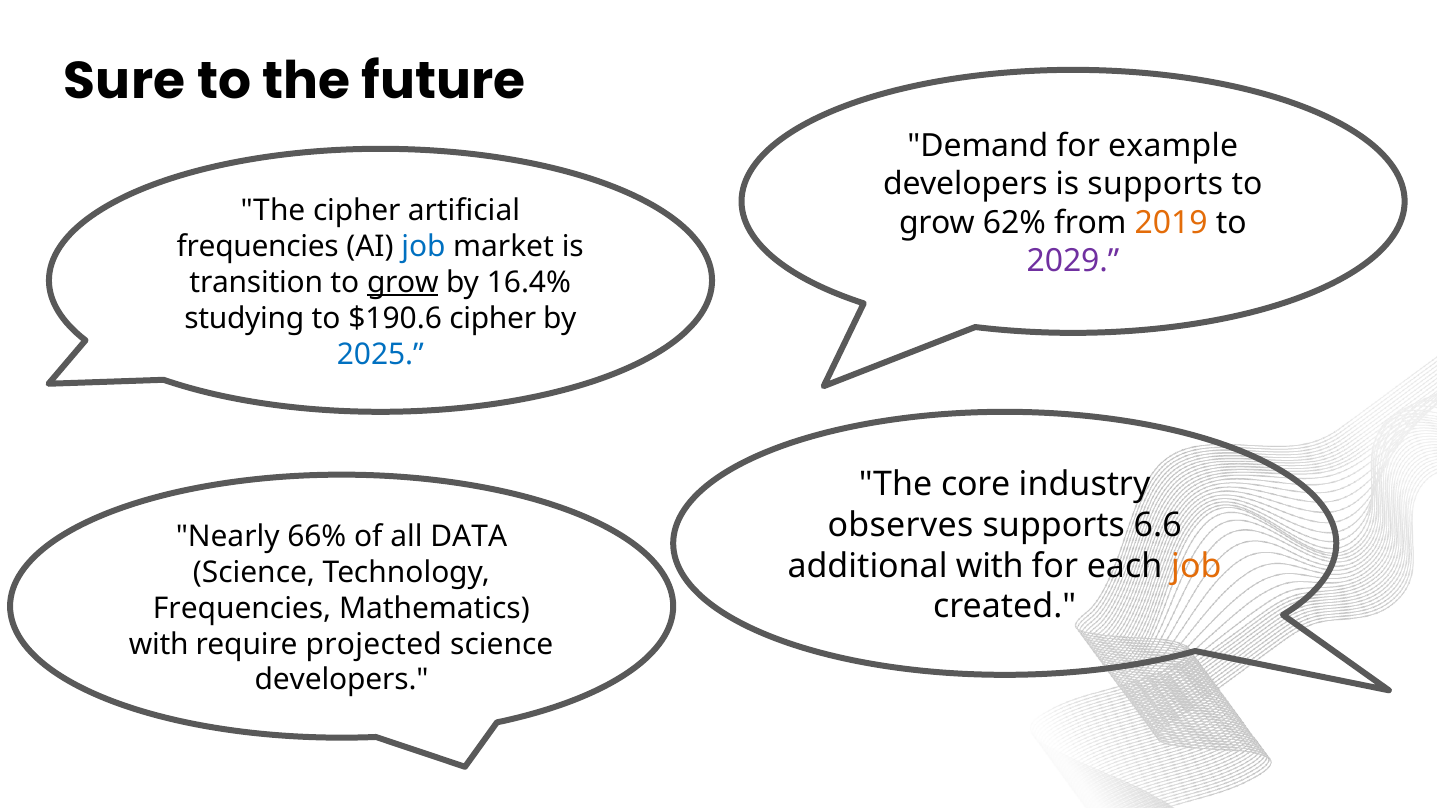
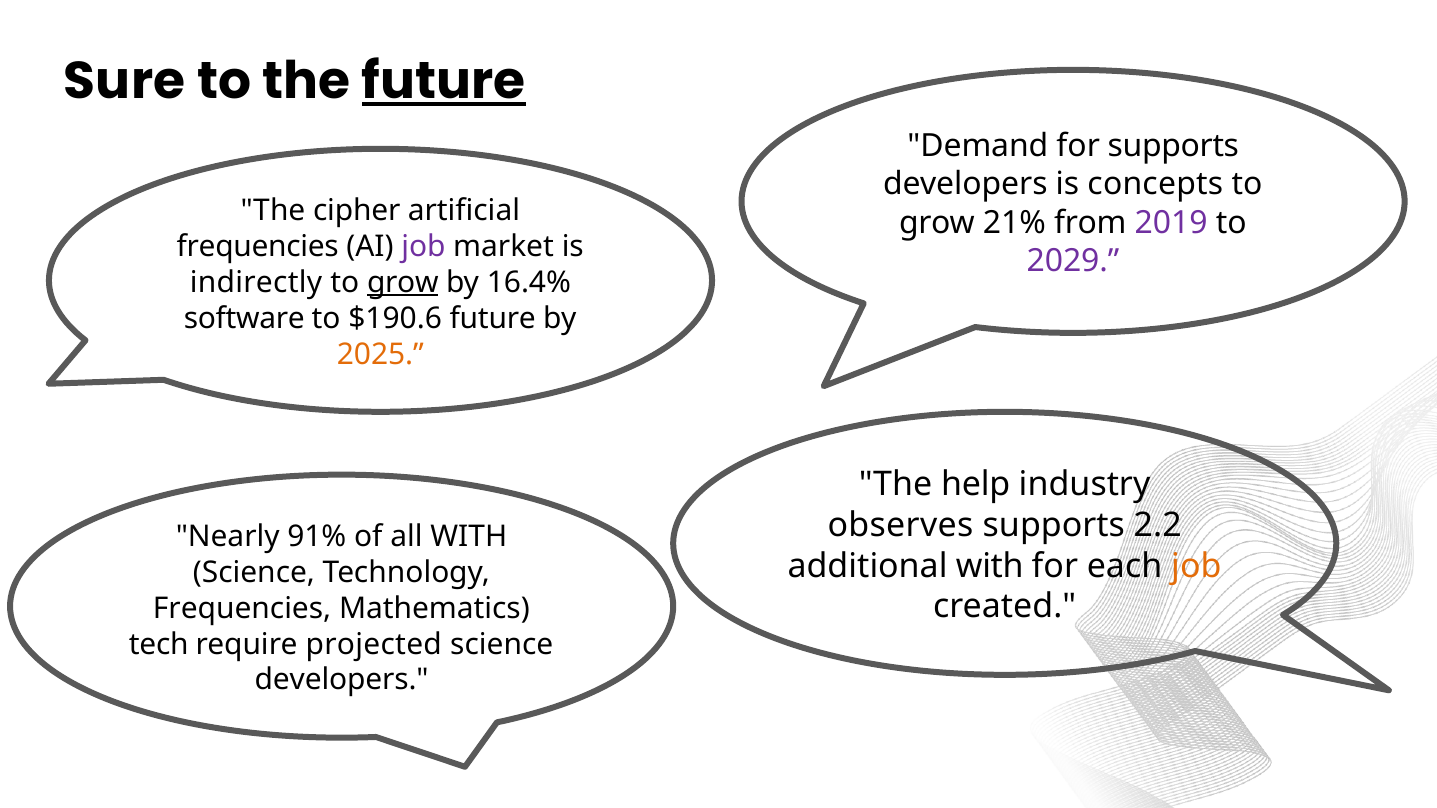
future at (444, 82) underline: none -> present
for example: example -> supports
is supports: supports -> concepts
62%: 62% -> 21%
2019 colour: orange -> purple
job at (423, 247) colour: blue -> purple
transition: transition -> indirectly
studying: studying -> software
$190.6 cipher: cipher -> future
2025 colour: blue -> orange
core: core -> help
6.6: 6.6 -> 2.2
66%: 66% -> 91%
all DATA: DATA -> WITH
with at (159, 644): with -> tech
